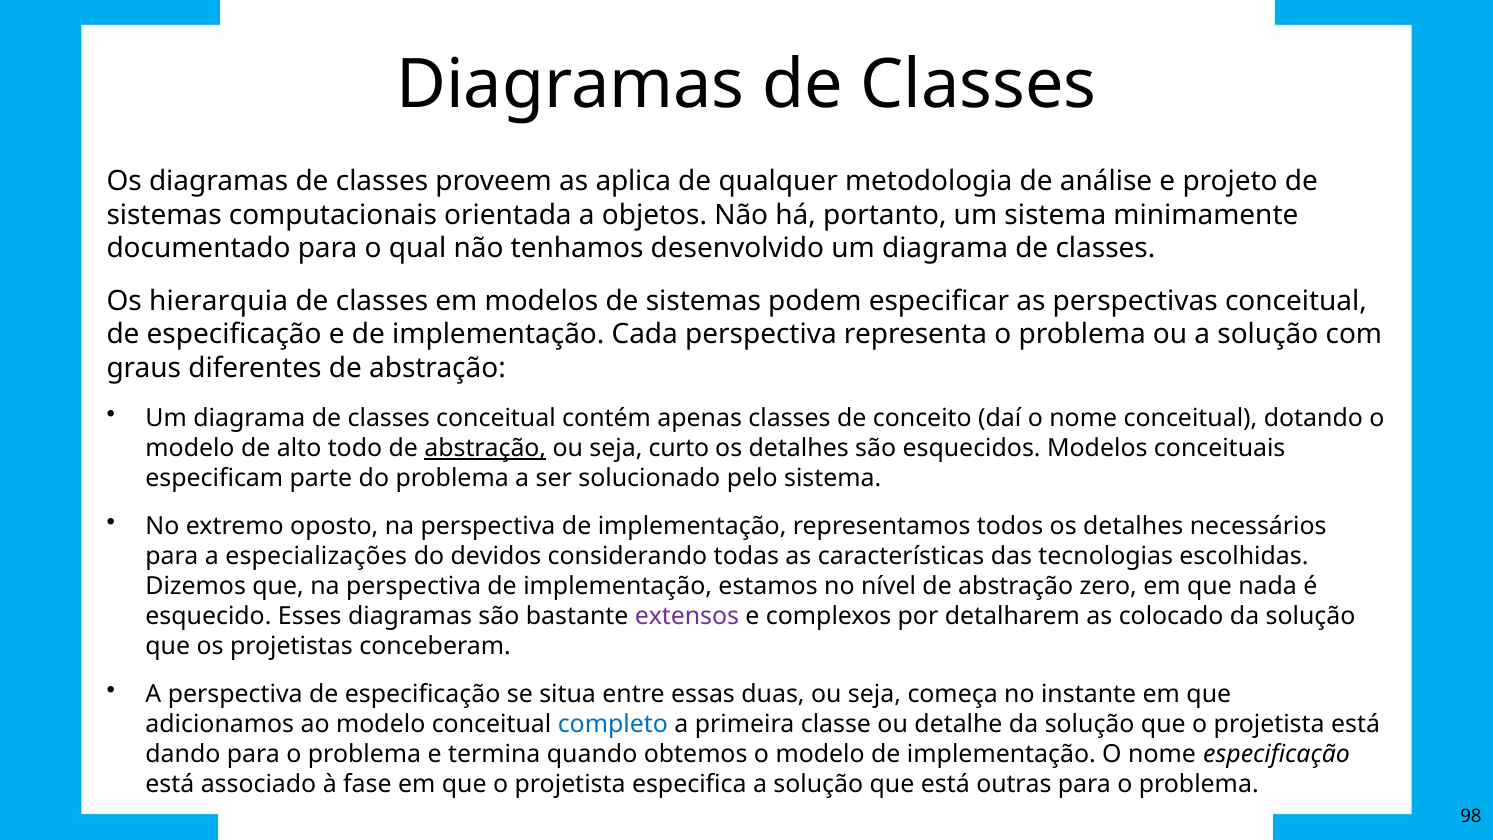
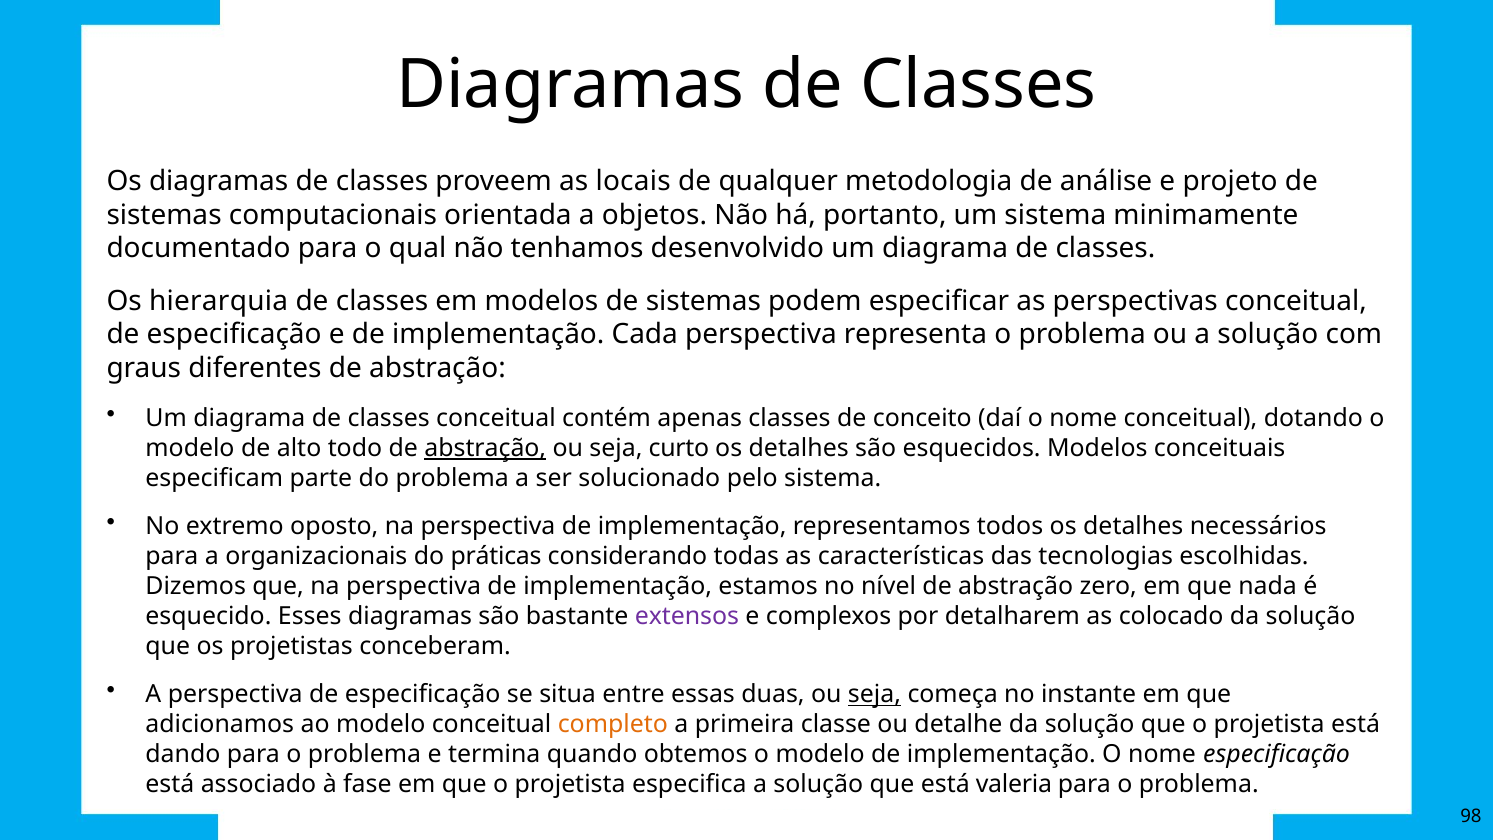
aplica: aplica -> locais
especializações: especializações -> organizacionais
devidos: devidos -> práticas
seja at (874, 694) underline: none -> present
completo colour: blue -> orange
outras: outras -> valeria
